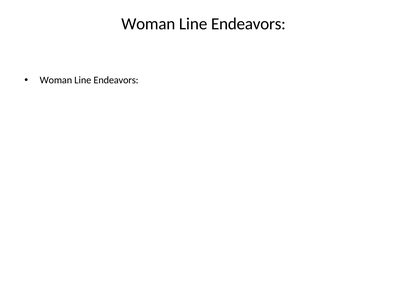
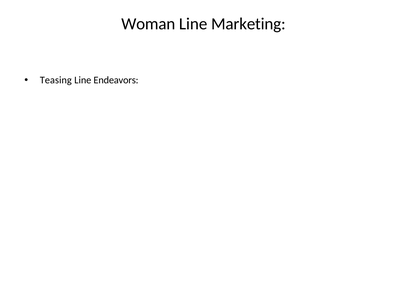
Endeavors at (248, 24): Endeavors -> Marketing
Woman at (56, 80): Woman -> Teasing
